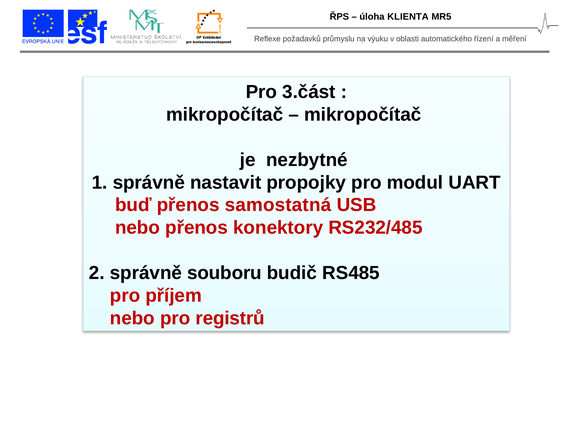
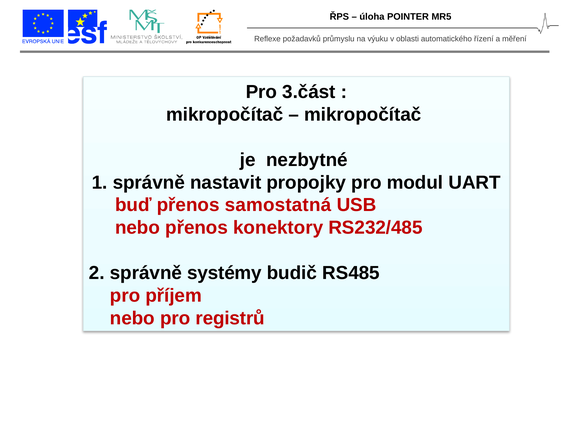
KLIENTA: KLIENTA -> POINTER
souboru: souboru -> systémy
